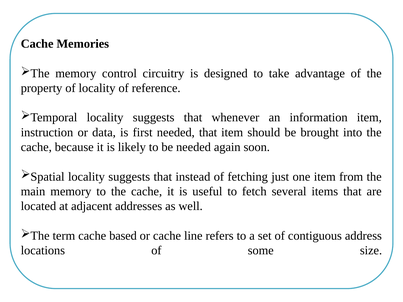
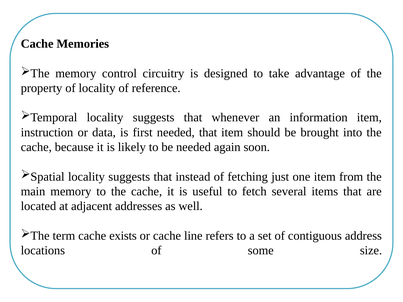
based: based -> exists
